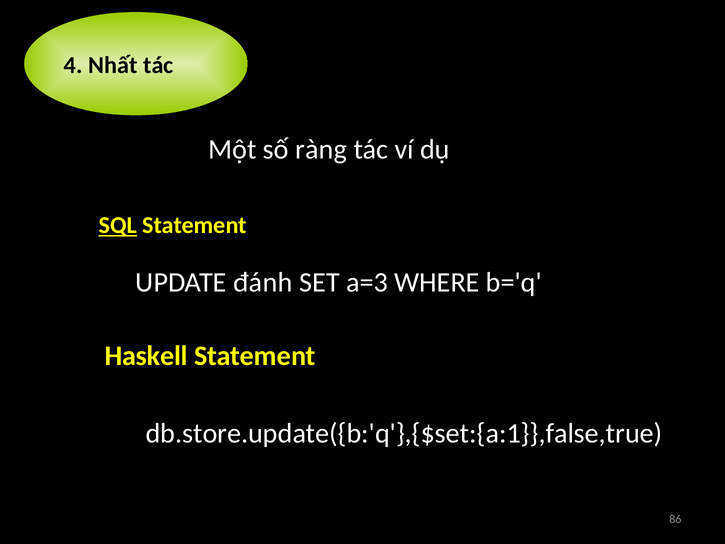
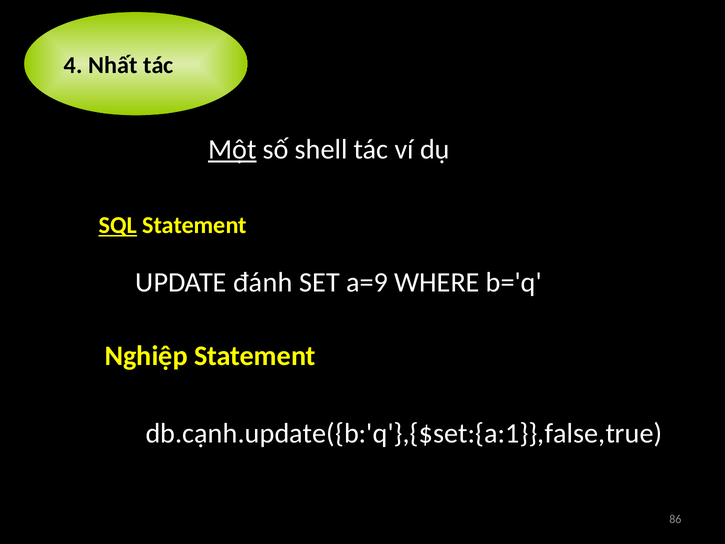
Một underline: none -> present
ràng: ràng -> shell
a=3: a=3 -> a=9
Haskell: Haskell -> Nghiệp
db.store.update({b:'q'},{$set:{a:1}},false,true: db.store.update({b:'q'},{$set:{a:1}},false,true -> db.cạnh.update({b:'q'},{$set:{a:1}},false,true
